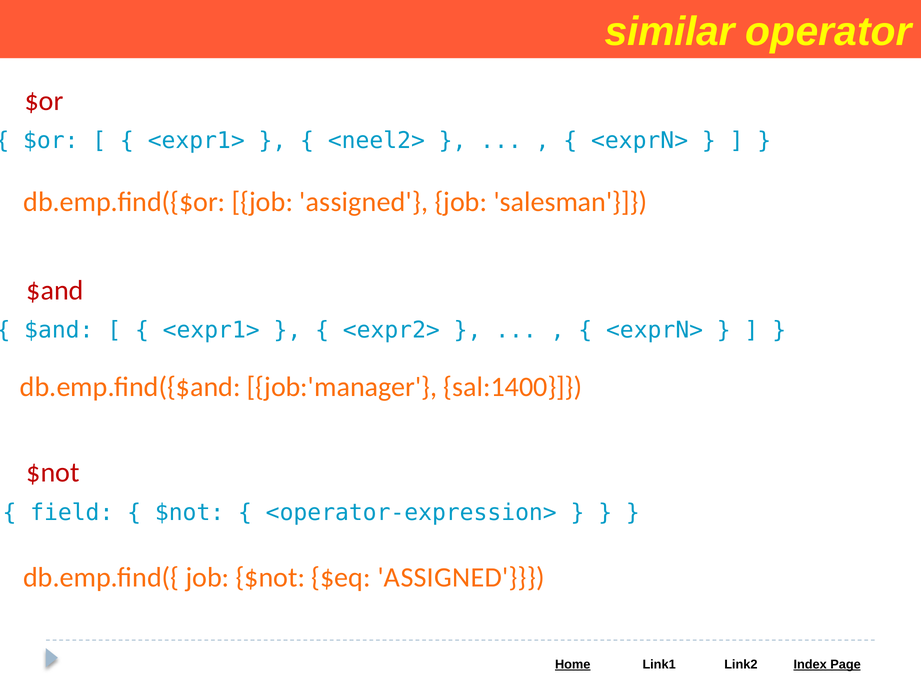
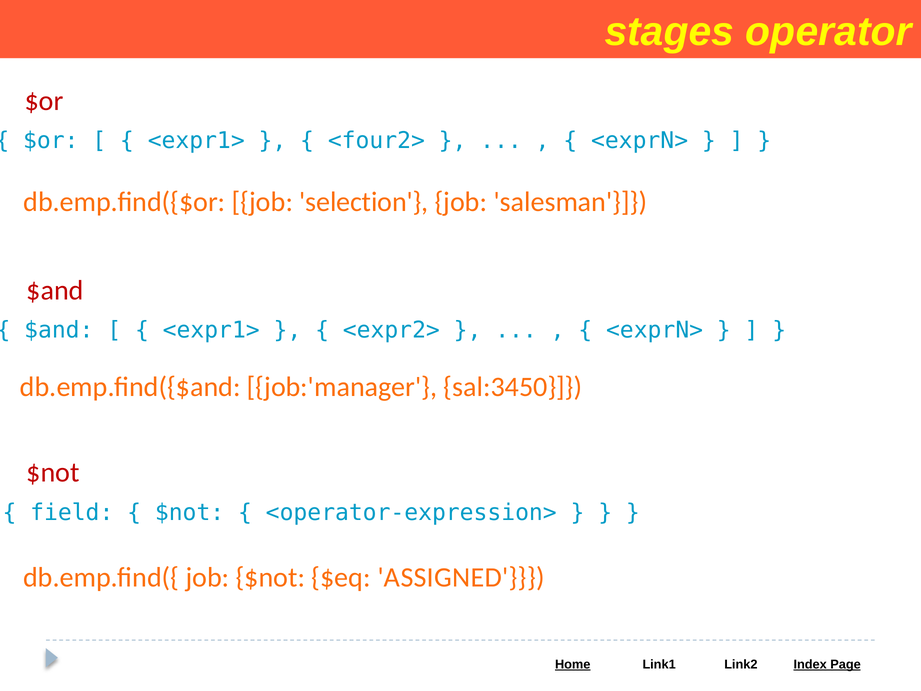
similar: similar -> stages
<neel2>: <neel2> -> <four2>
job assigned: assigned -> selection
sal:1400: sal:1400 -> sal:3450
